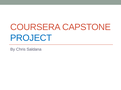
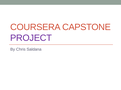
PROJECT colour: blue -> purple
